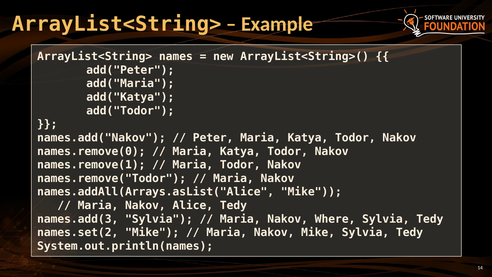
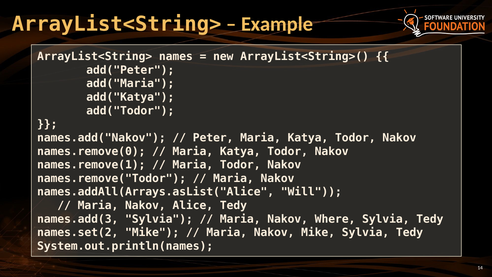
names.addAll(Arrays.asList("Alice Mike: Mike -> Will
